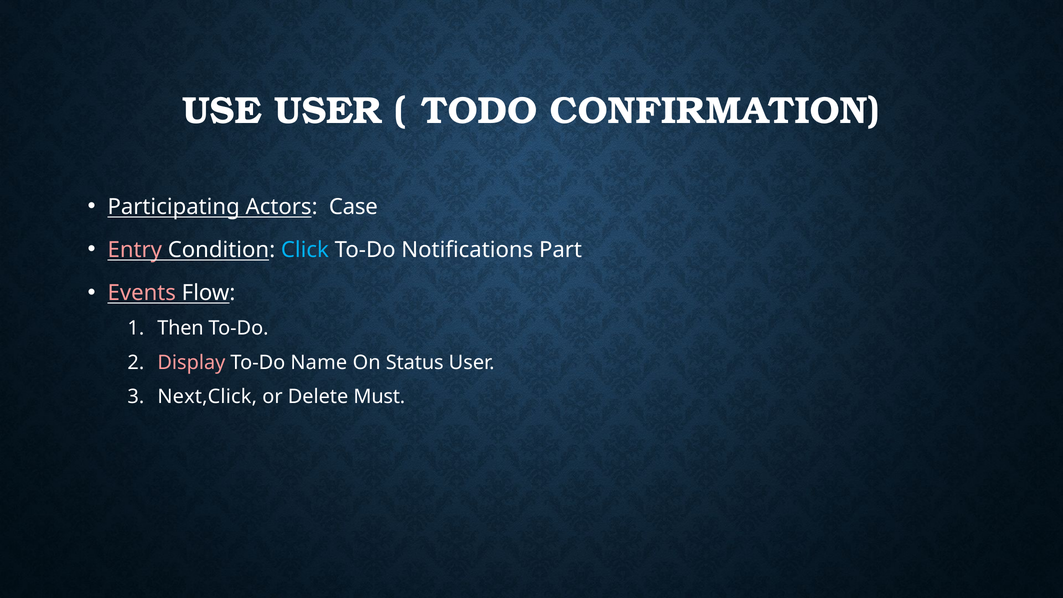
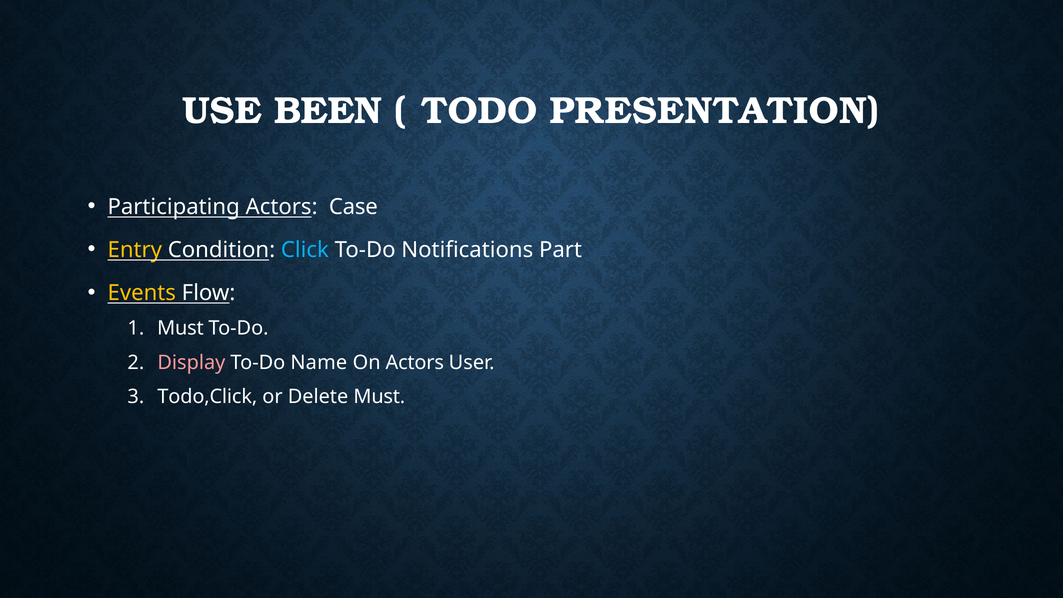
USE USER: USER -> BEEN
CONFIRMATION: CONFIRMATION -> PRESENTATION
Entry colour: pink -> yellow
Events colour: pink -> yellow
Then at (180, 328): Then -> Must
On Status: Status -> Actors
Next,Click: Next,Click -> Todo,Click
